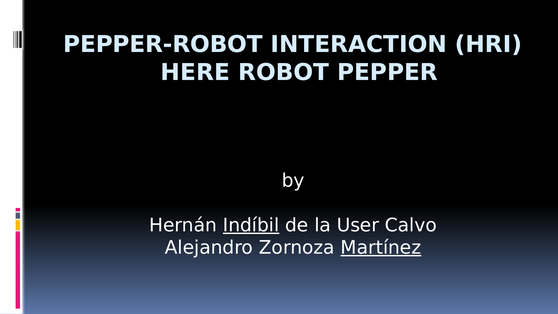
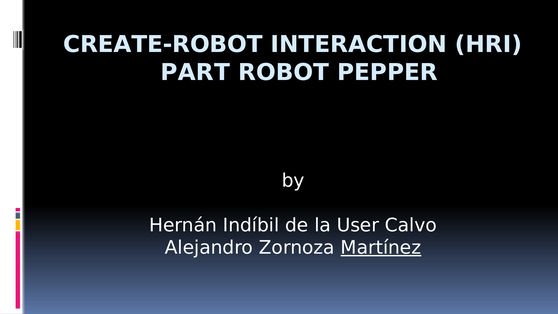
PEPPER-ROBOT: PEPPER-ROBOT -> CREATE-ROBOT
HERE: HERE -> PART
Indíbil underline: present -> none
